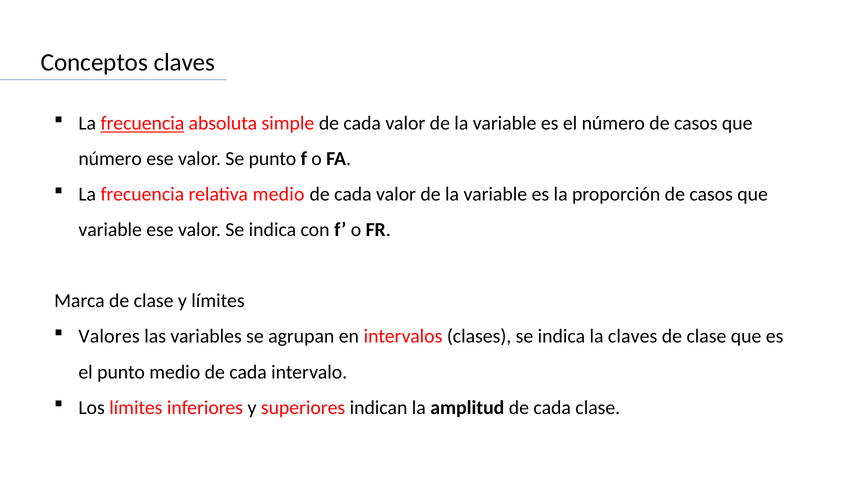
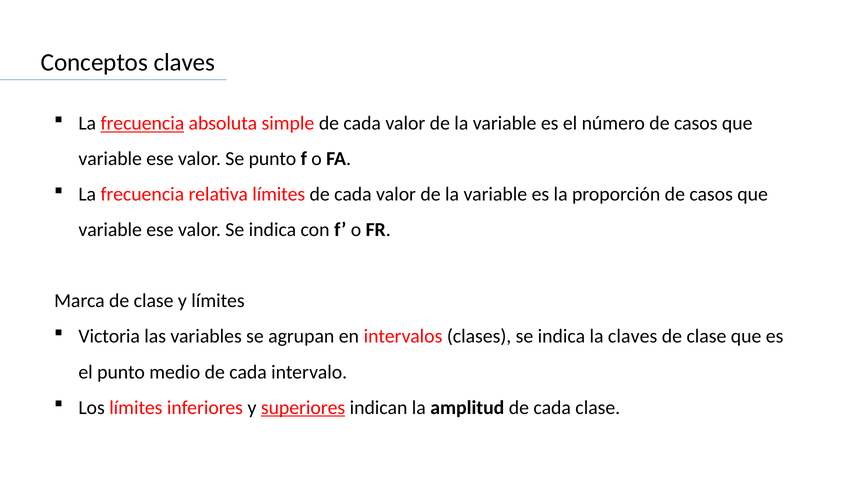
número at (110, 159): número -> variable
relativa medio: medio -> límites
Valores: Valores -> Victoria
superiores underline: none -> present
